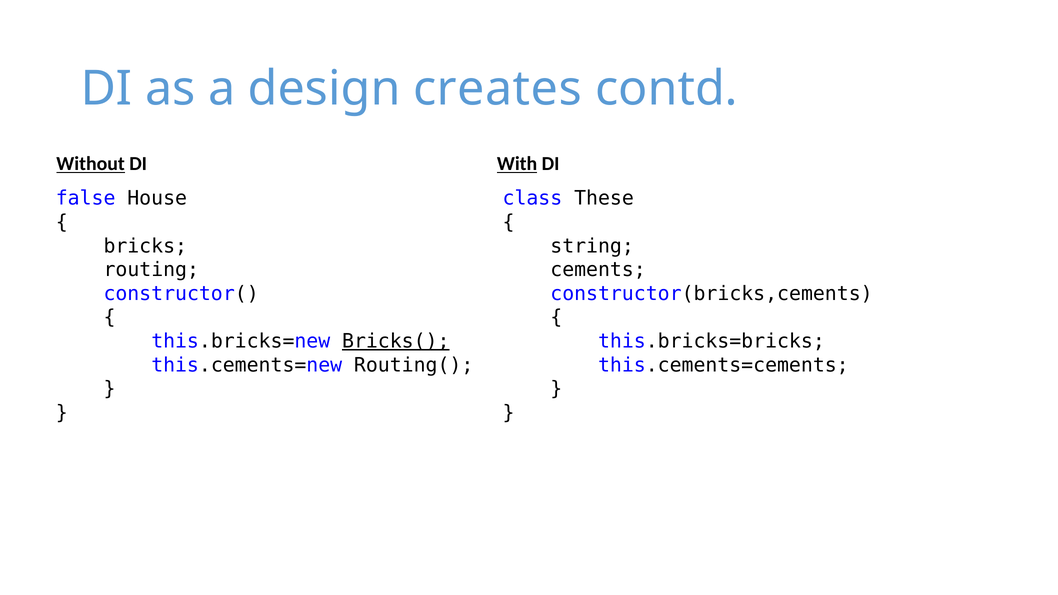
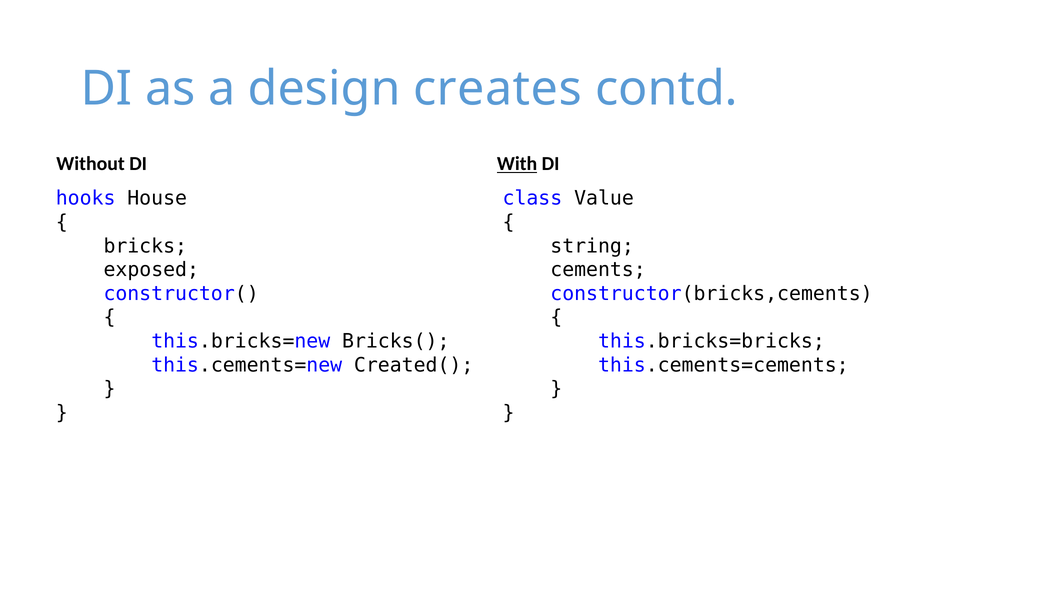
Without underline: present -> none
false: false -> hooks
These: These -> Value
routing: routing -> exposed
Bricks( underline: present -> none
Routing(: Routing( -> Created(
